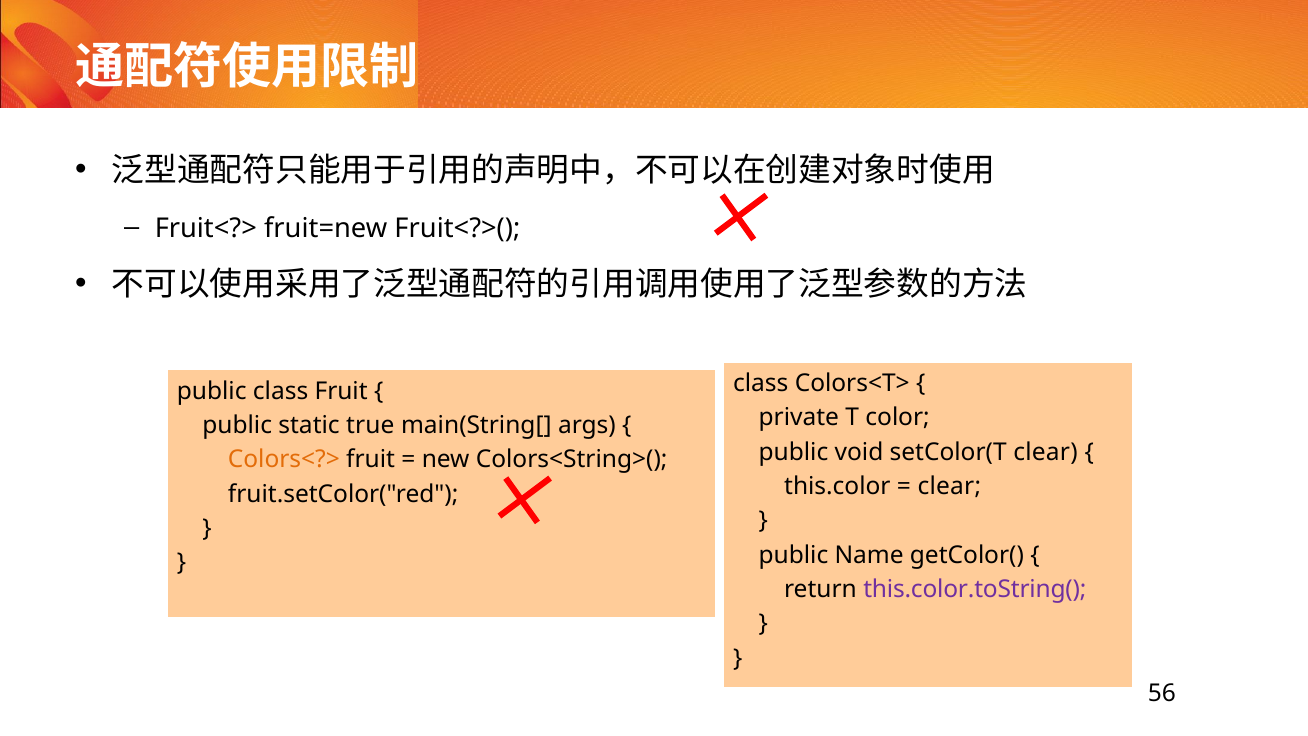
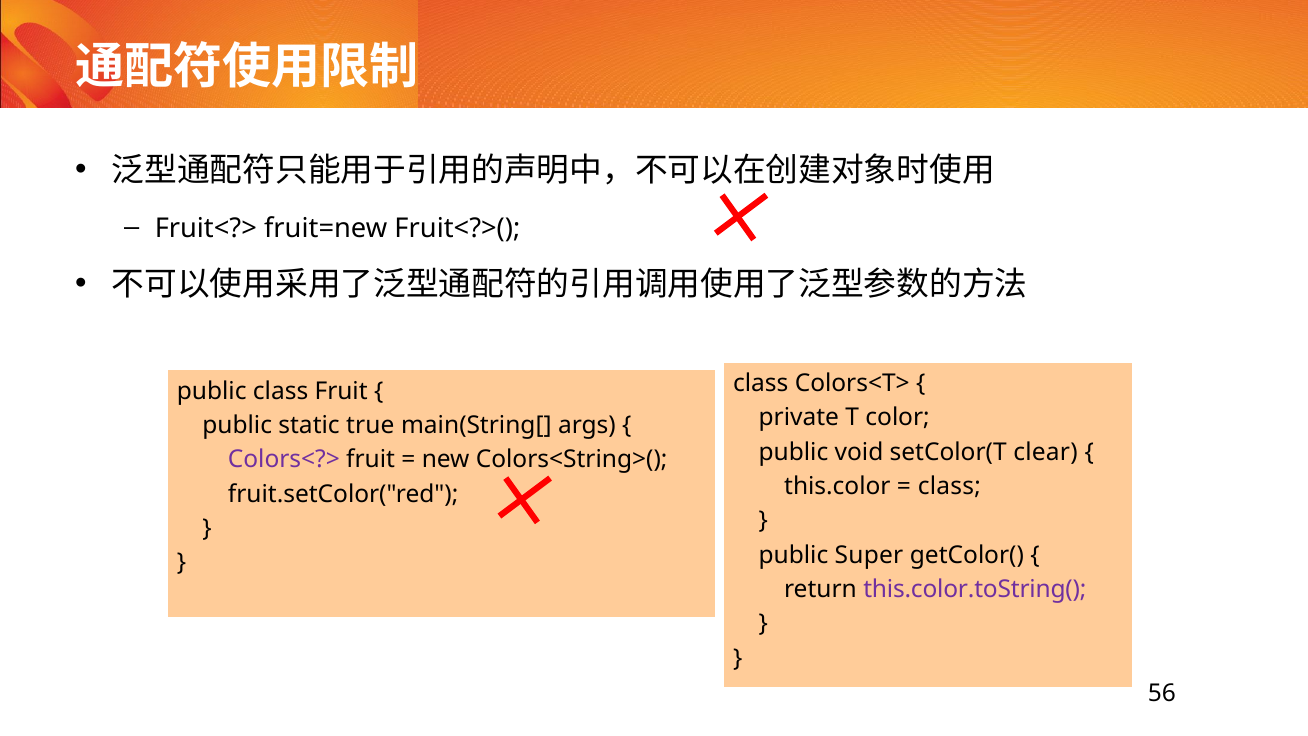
Colors<?> colour: orange -> purple
clear at (949, 486): clear -> class
Name: Name -> Super
